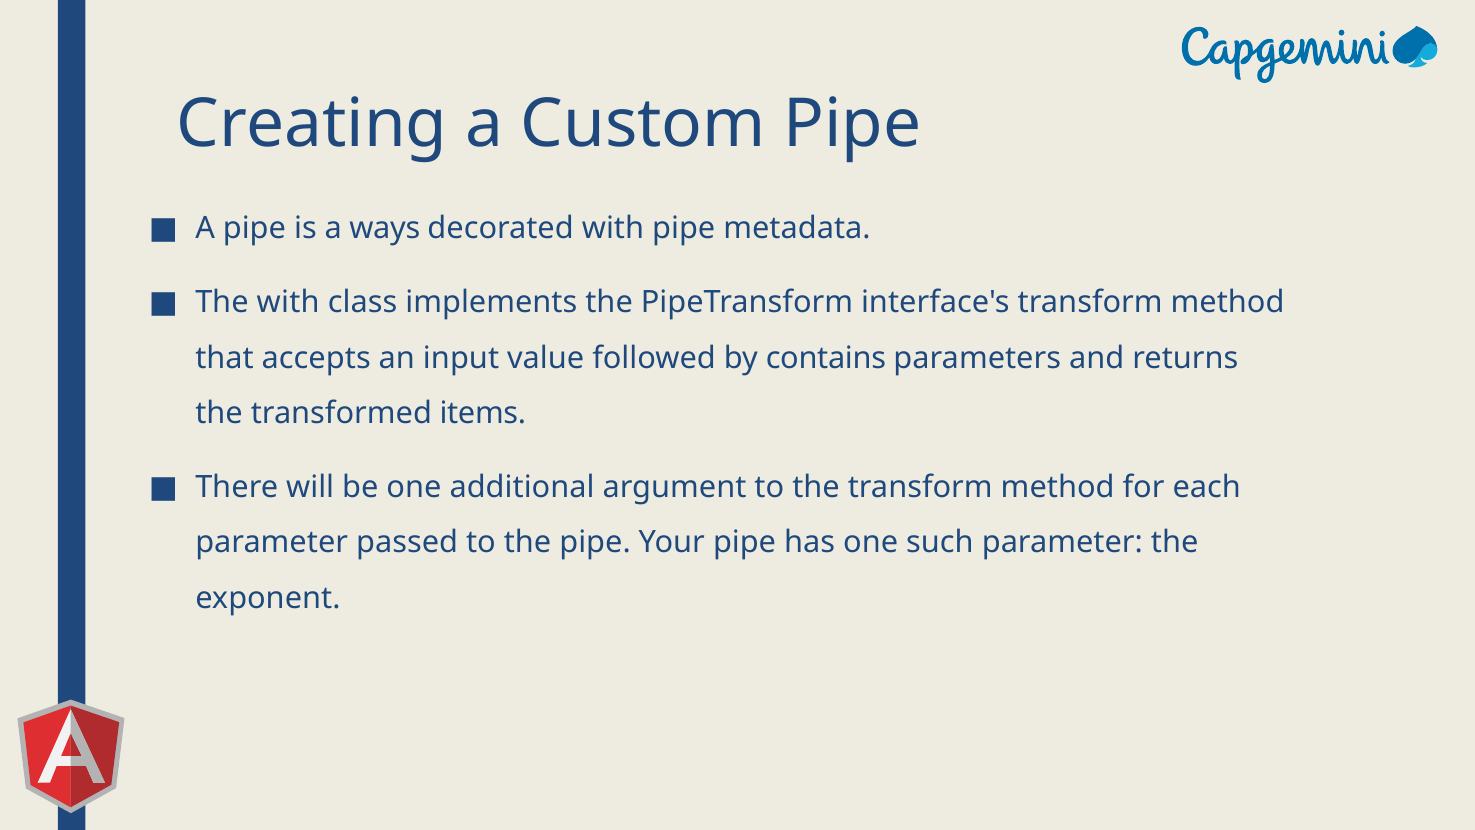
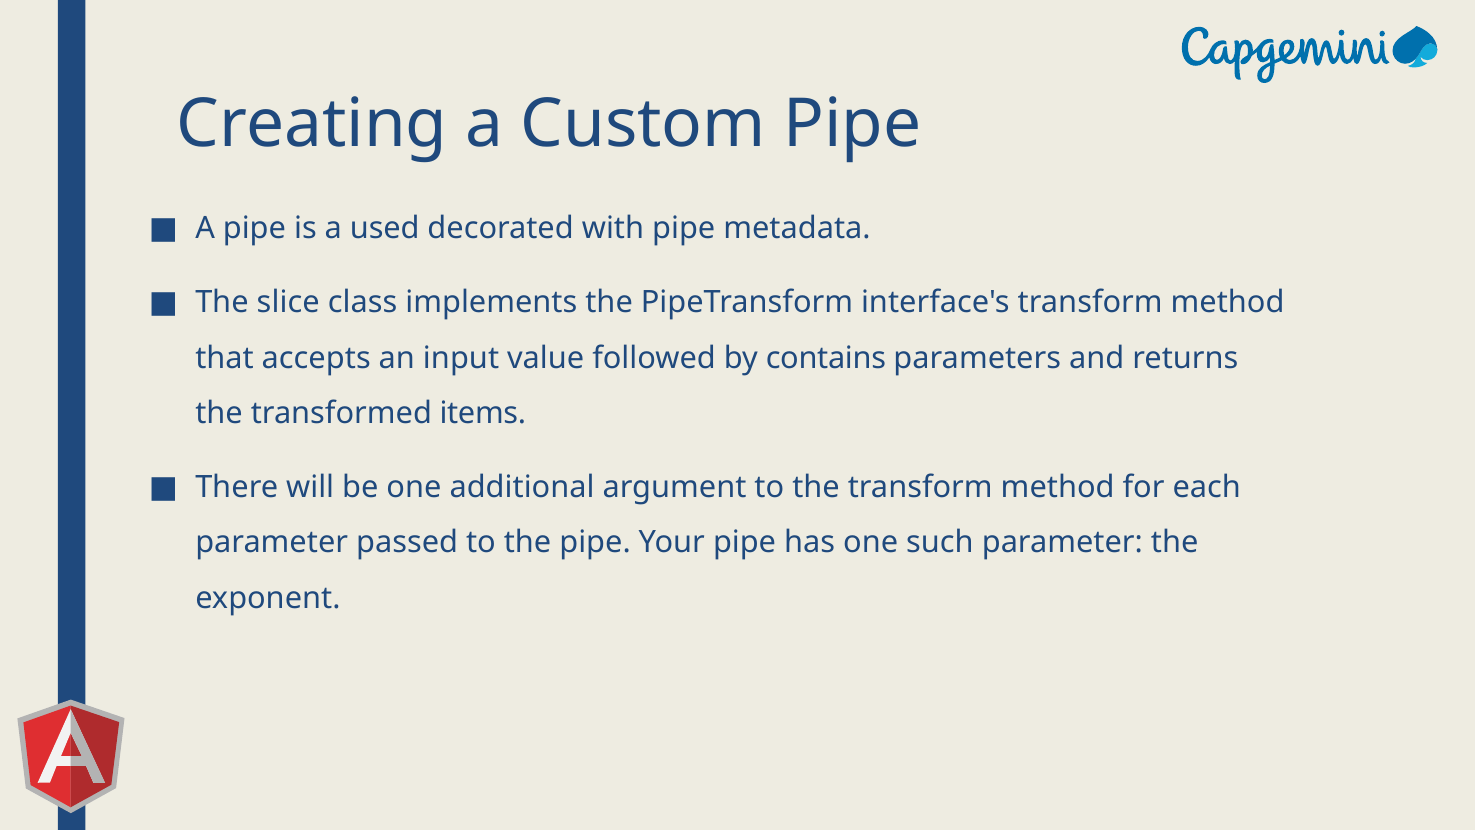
ways: ways -> used
The with: with -> slice
